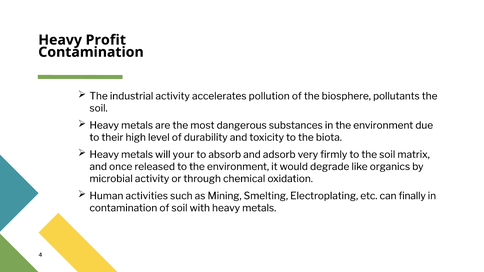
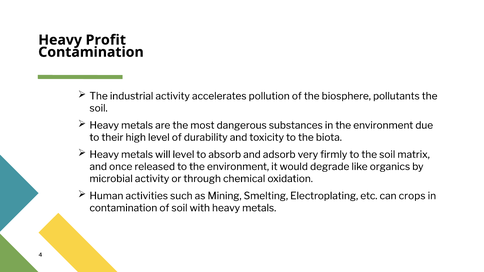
will your: your -> level
finally: finally -> crops
